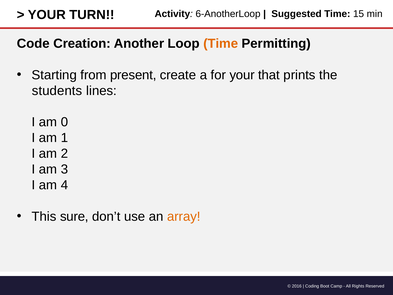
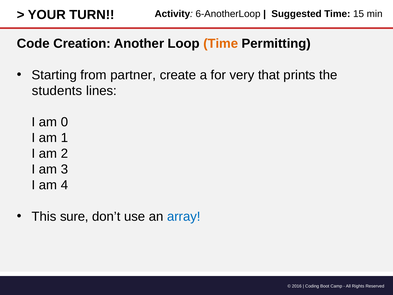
present: present -> partner
for your: your -> very
array colour: orange -> blue
